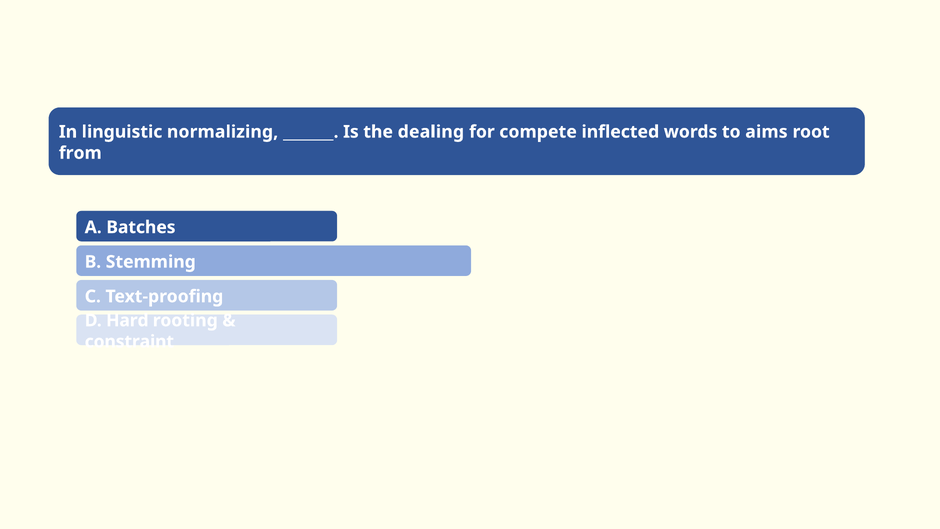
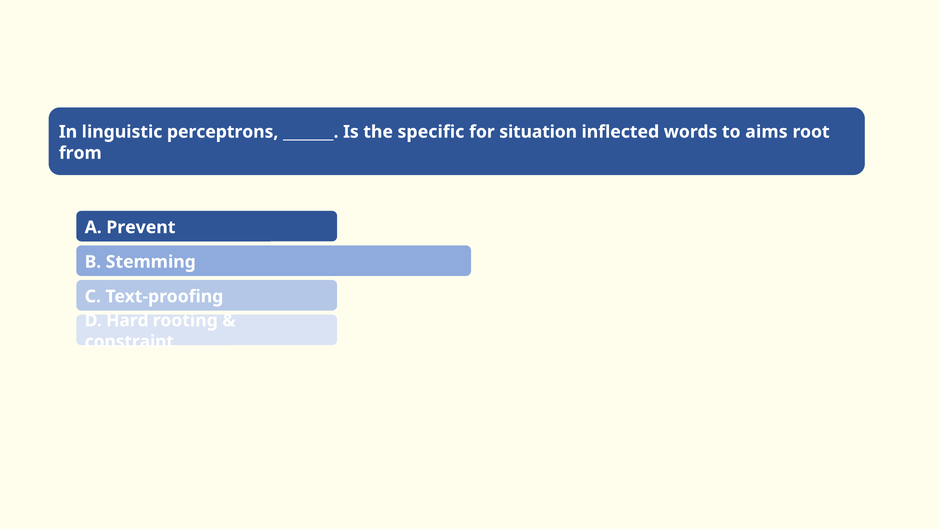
normalizing: normalizing -> perceptrons
dealing: dealing -> specific
compete: compete -> situation
Batches: Batches -> Prevent
